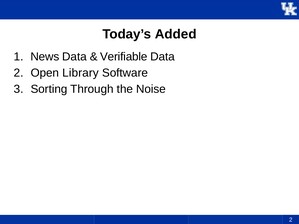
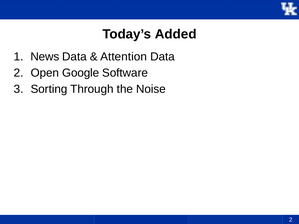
Verifiable: Verifiable -> Attention
Library: Library -> Google
